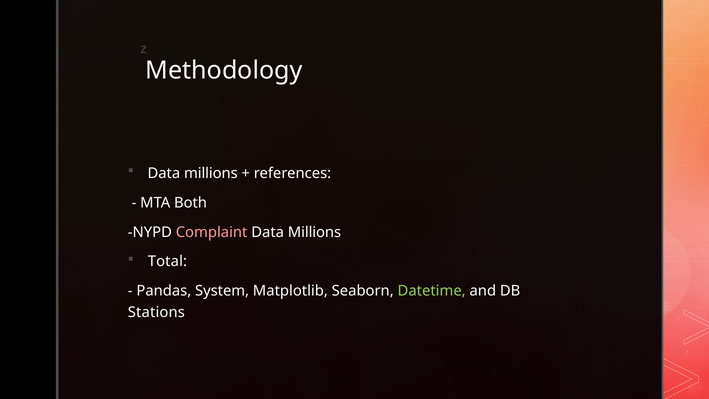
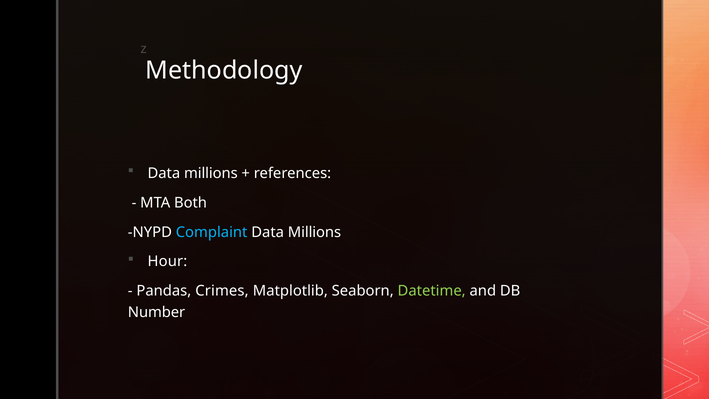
Complaint colour: pink -> light blue
Total: Total -> Hour
System: System -> Crimes
Stations: Stations -> Number
